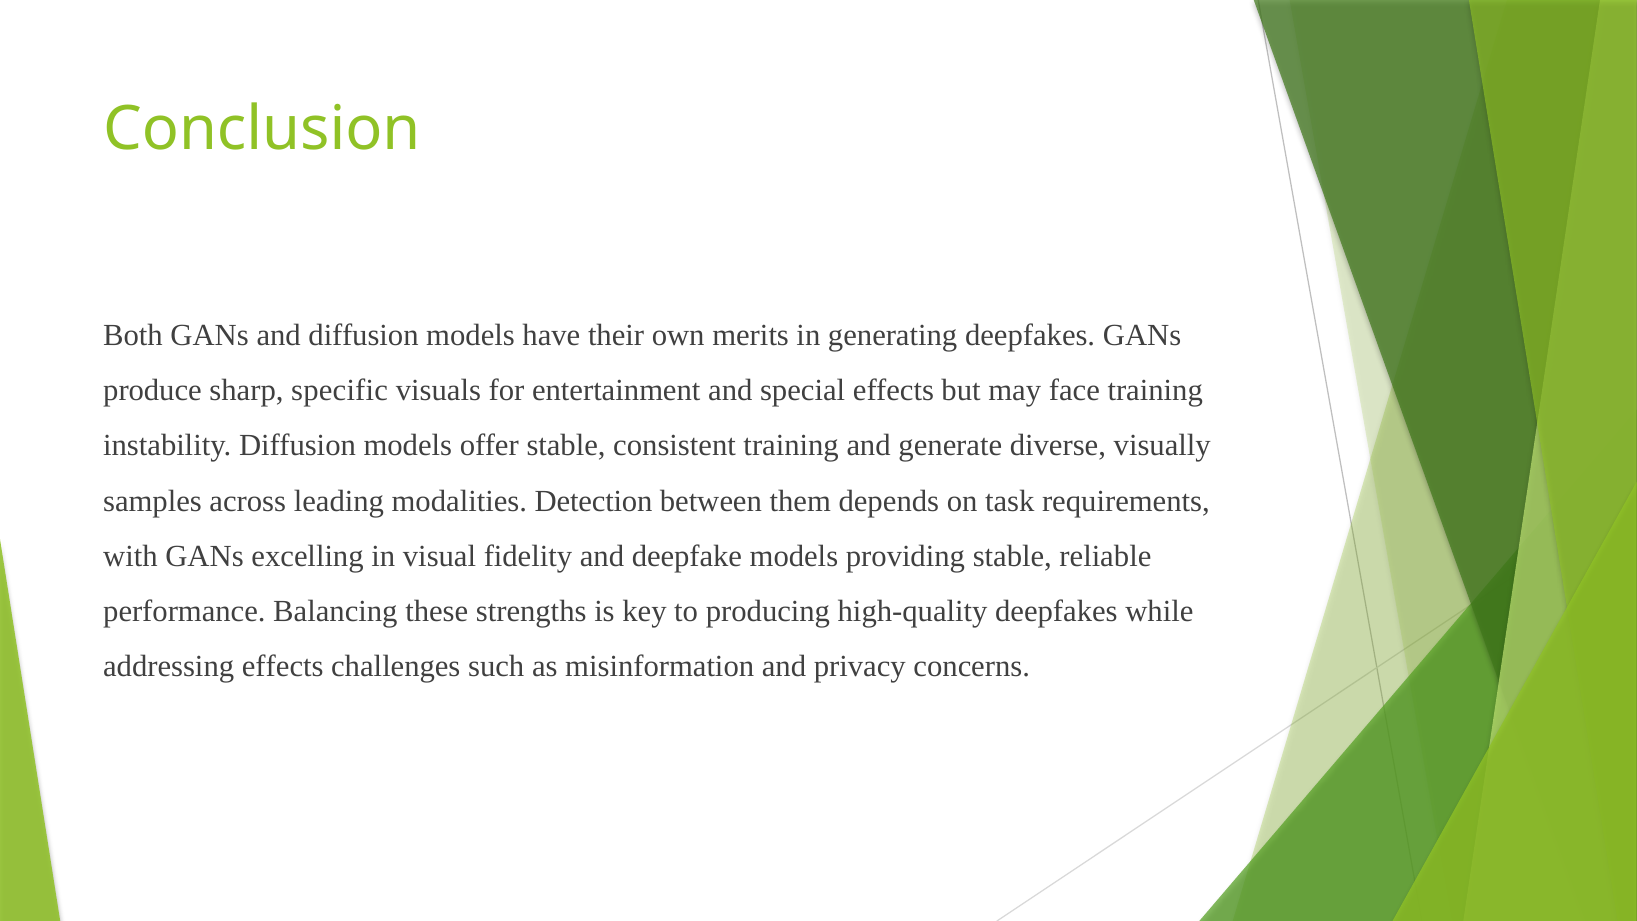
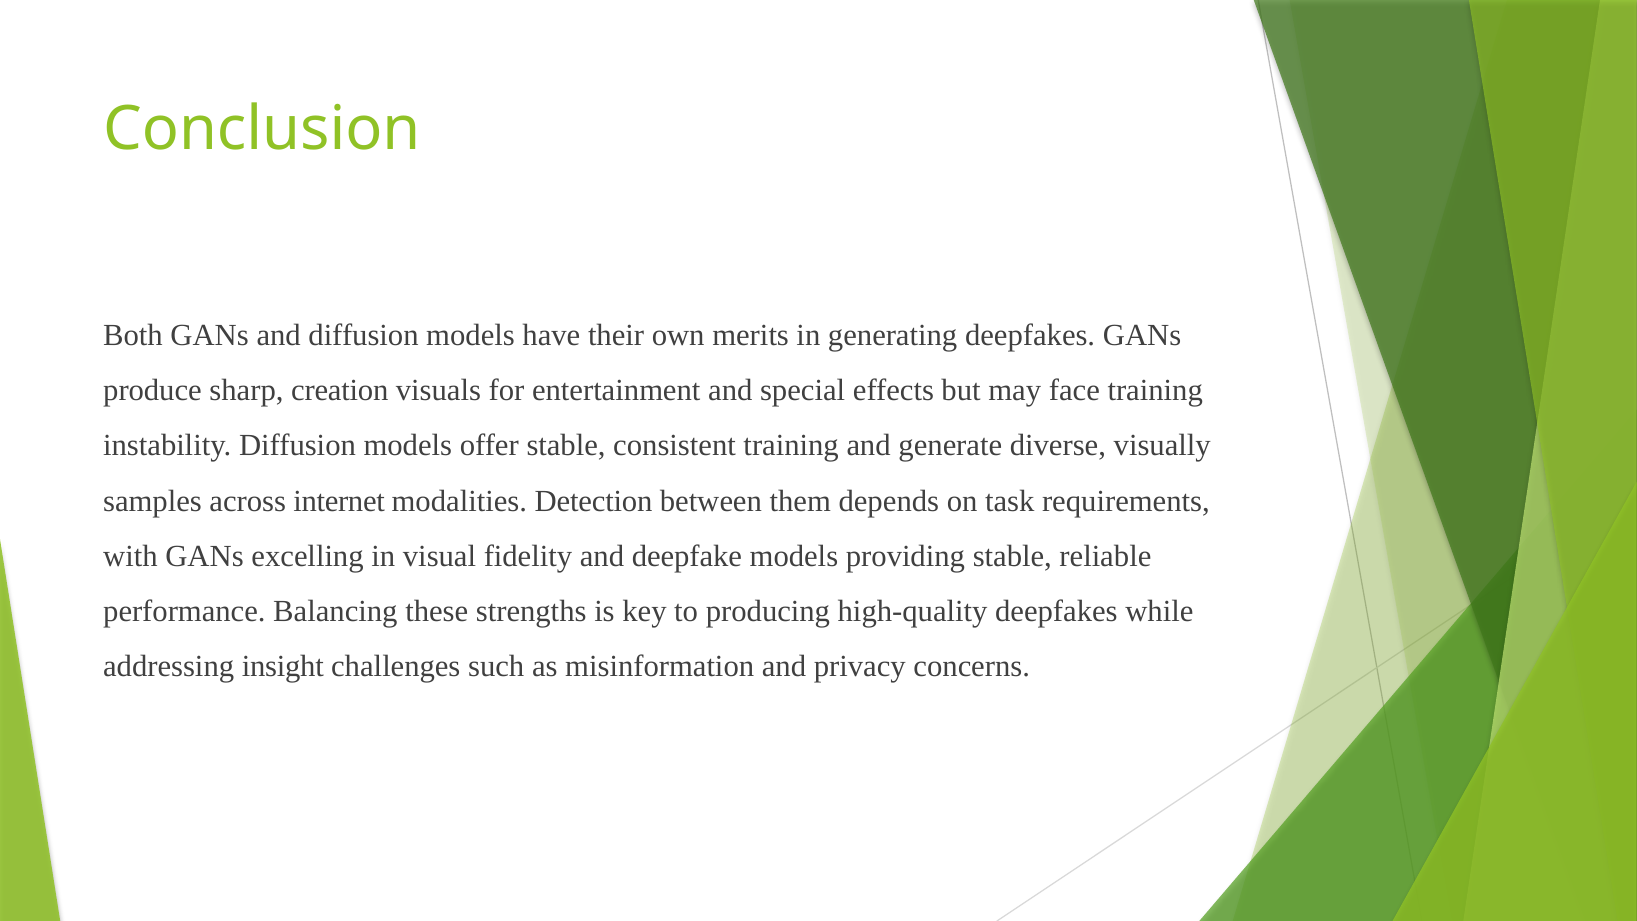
specific: specific -> creation
leading: leading -> internet
addressing effects: effects -> insight
